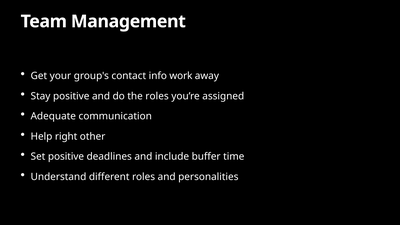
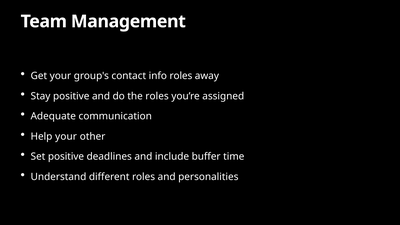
info work: work -> roles
Help right: right -> your
